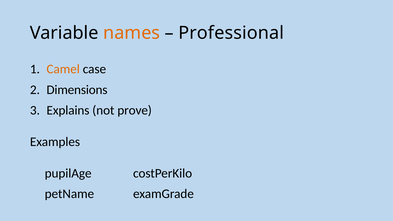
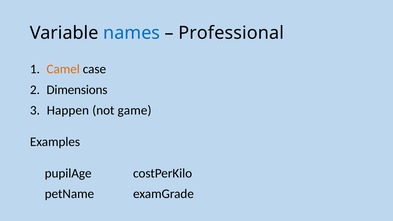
names colour: orange -> blue
Explains: Explains -> Happen
prove: prove -> game
